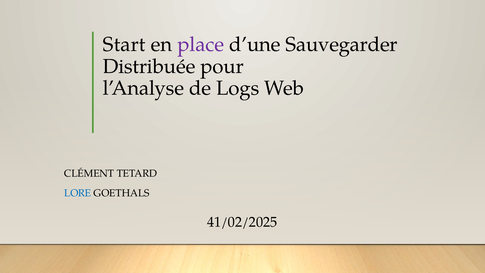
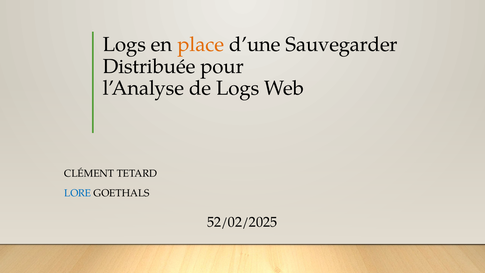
Start at (124, 45): Start -> Logs
place colour: purple -> orange
41/02/2025: 41/02/2025 -> 52/02/2025
